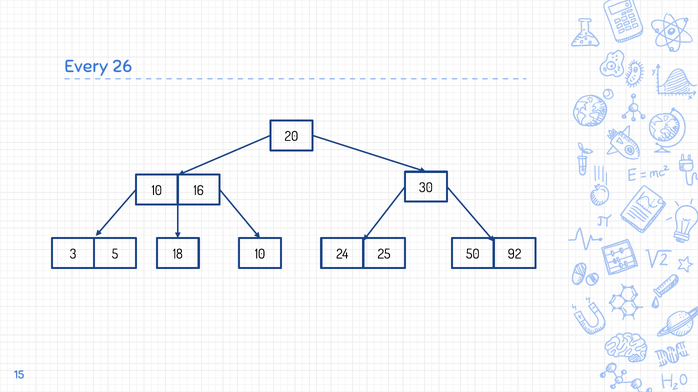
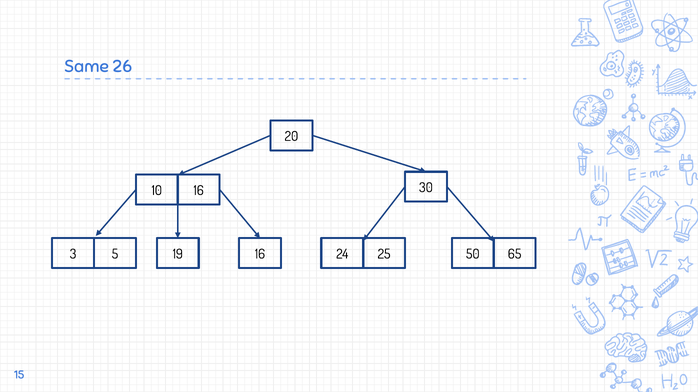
Every: Every -> Same
18: 18 -> 19
5 10: 10 -> 16
92: 92 -> 65
